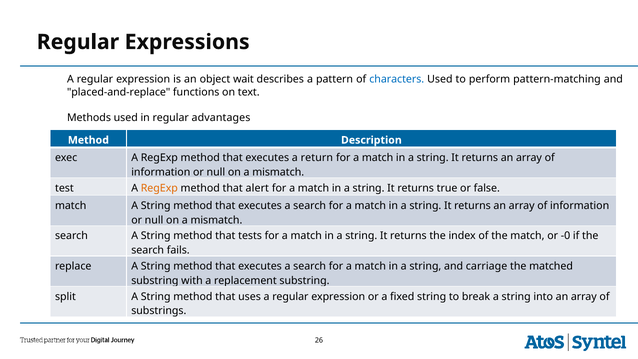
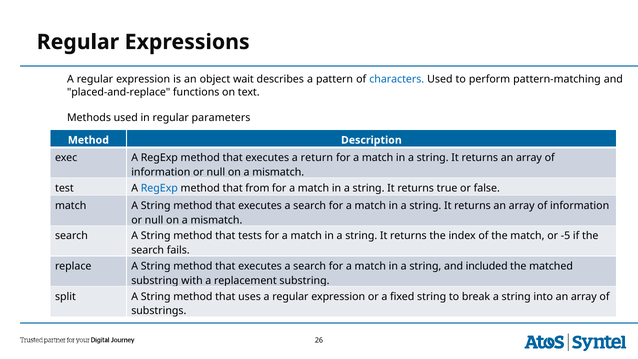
advantages: advantages -> parameters
RegExp at (159, 188) colour: orange -> blue
alert: alert -> from
-0: -0 -> -5
carriage: carriage -> included
